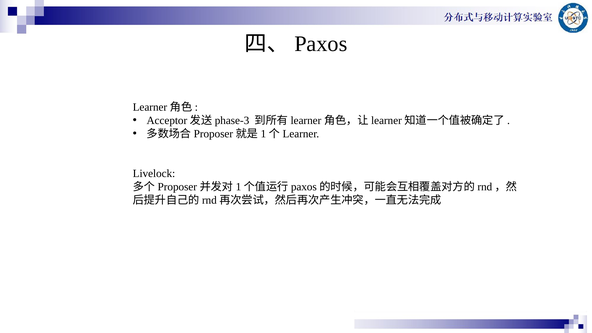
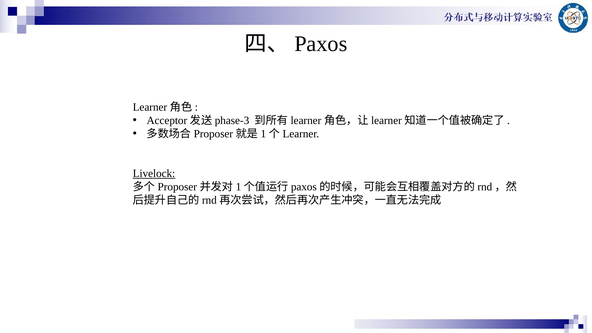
Livelock underline: none -> present
